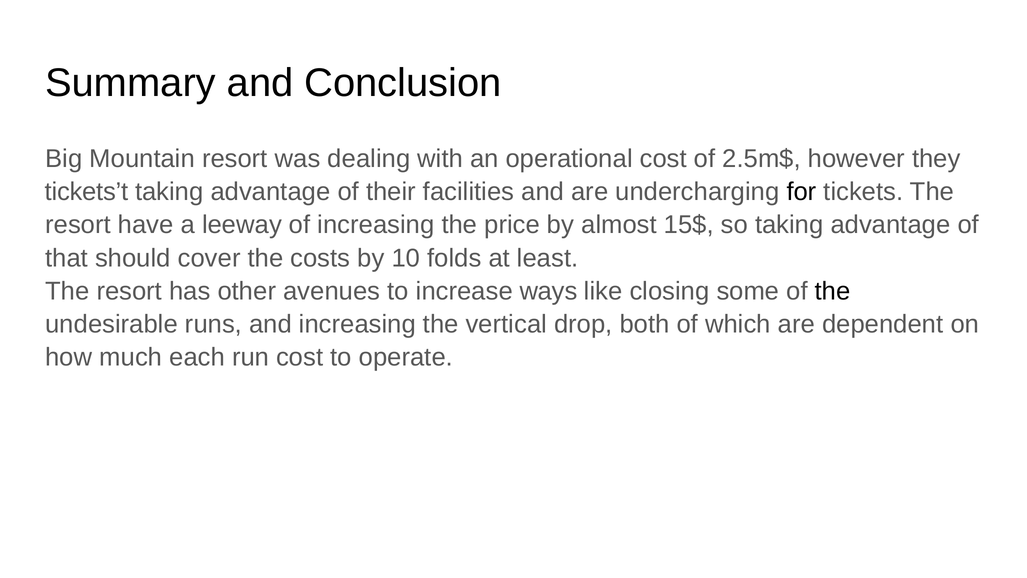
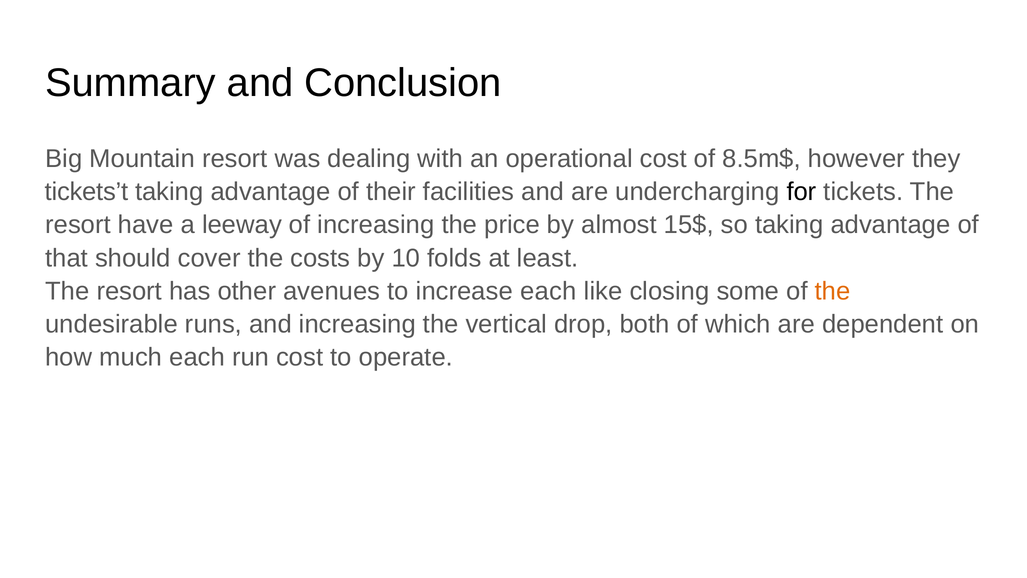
2.5m$: 2.5m$ -> 8.5m$
increase ways: ways -> each
the at (833, 291) colour: black -> orange
